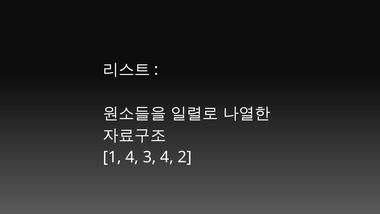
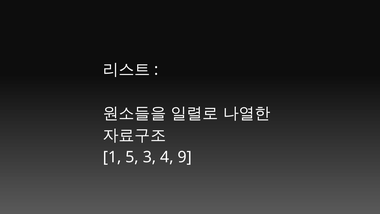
1 4: 4 -> 5
2: 2 -> 9
